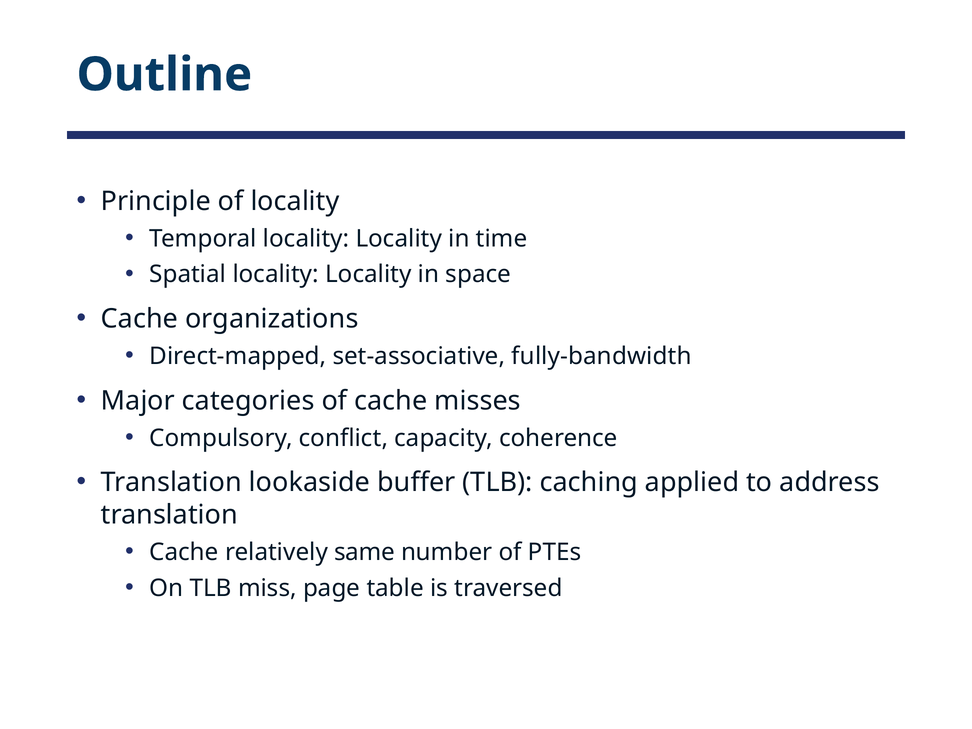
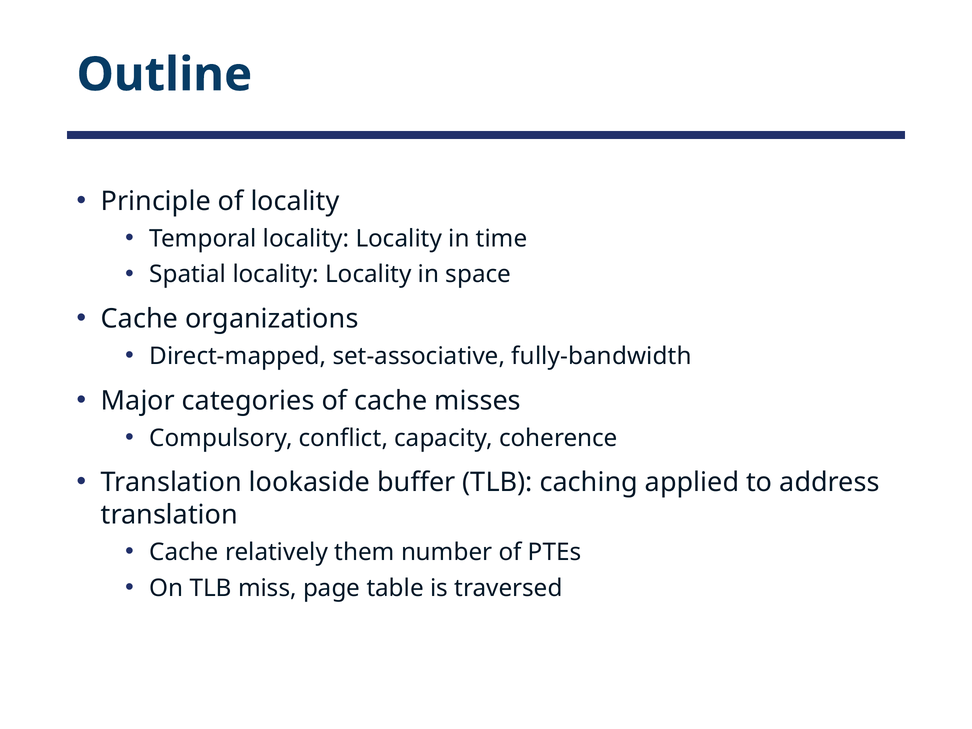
same: same -> them
